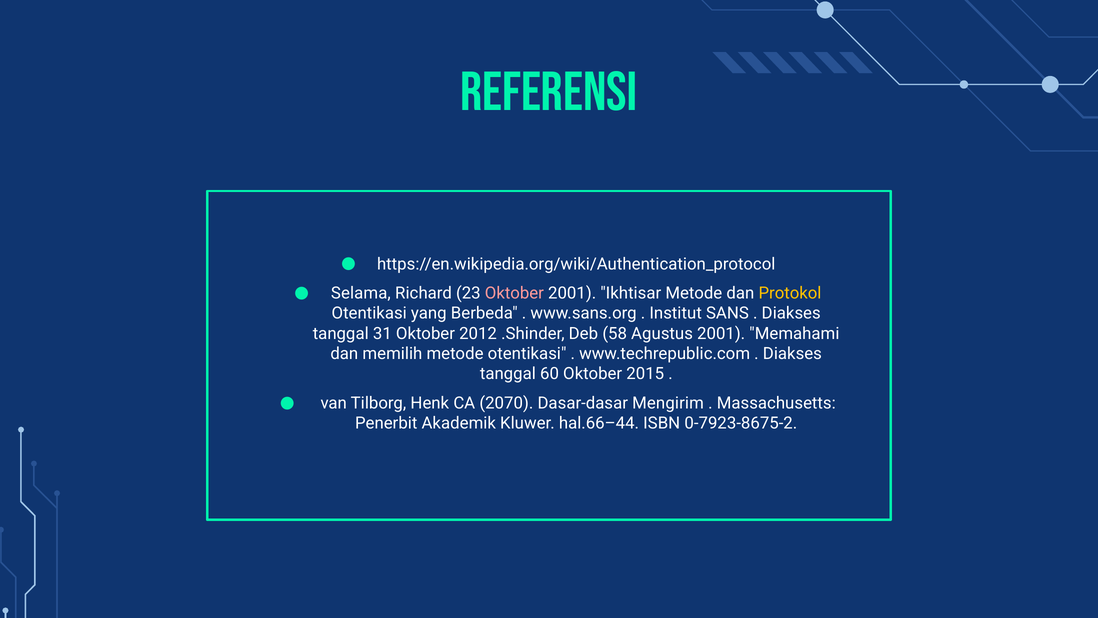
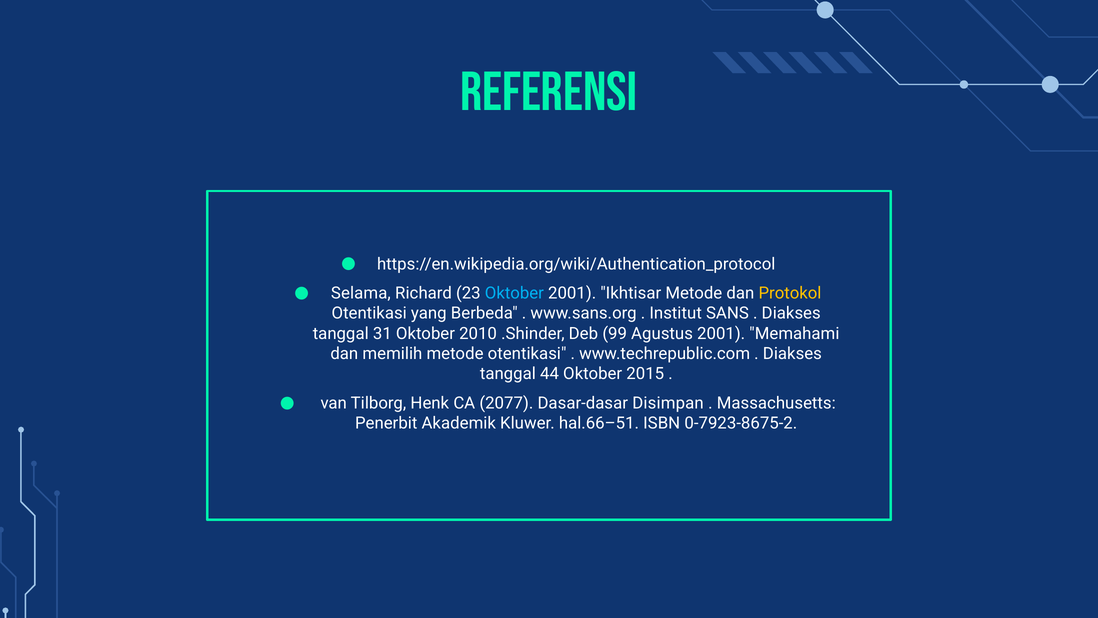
Oktober at (514, 293) colour: pink -> light blue
2012: 2012 -> 2010
58: 58 -> 99
60: 60 -> 44
2070: 2070 -> 2077
Mengirim: Mengirim -> Disimpan
hal.66–44: hal.66–44 -> hal.66–51
